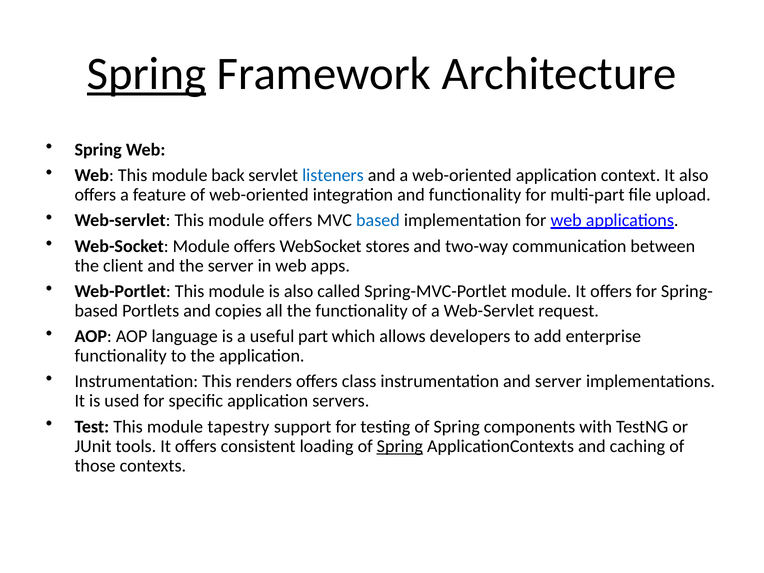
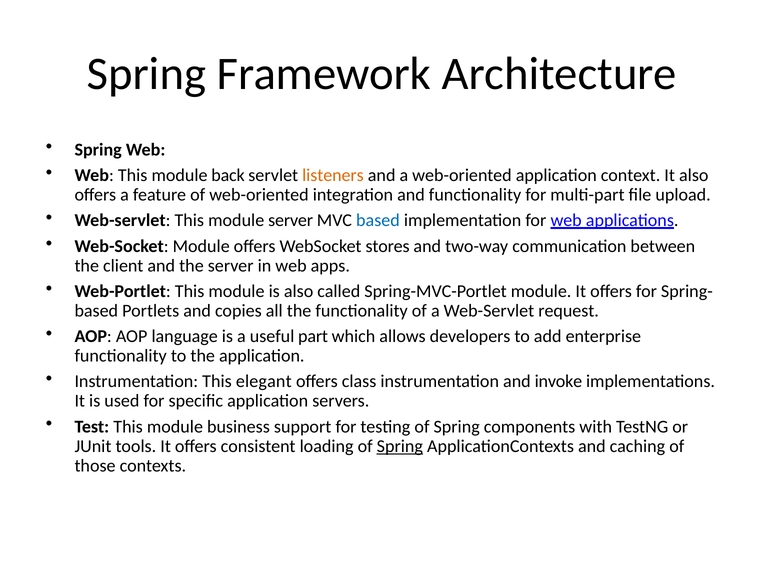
Spring at (146, 74) underline: present -> none
listeners colour: blue -> orange
This module offers: offers -> server
renders: renders -> elegant
and server: server -> invoke
tapestry: tapestry -> business
